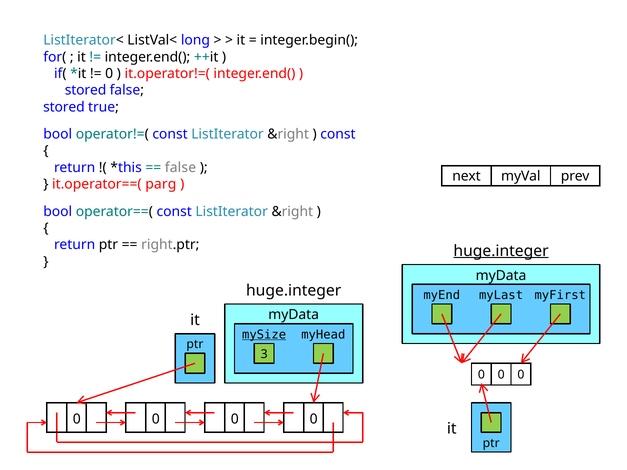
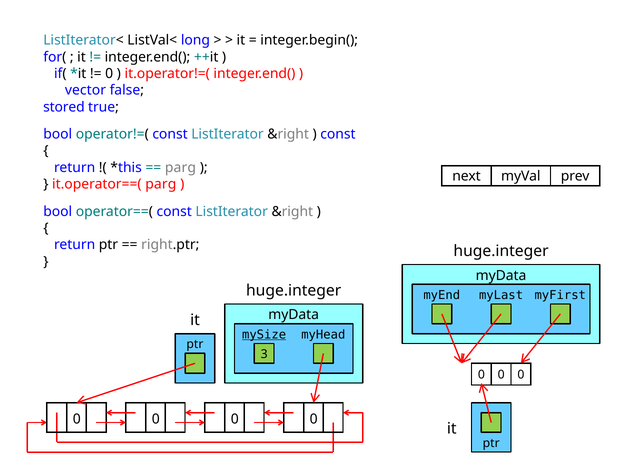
stored at (86, 90): stored -> vector
false at (180, 168): false -> parg
huge.integer at (501, 251) underline: present -> none
